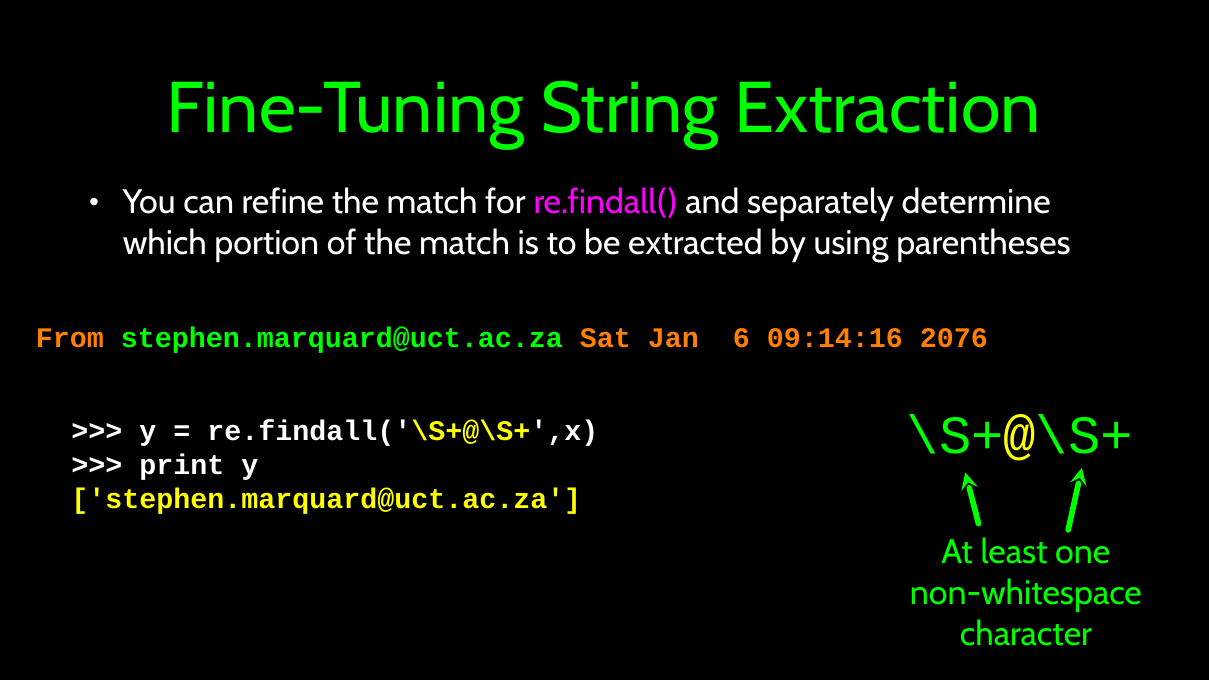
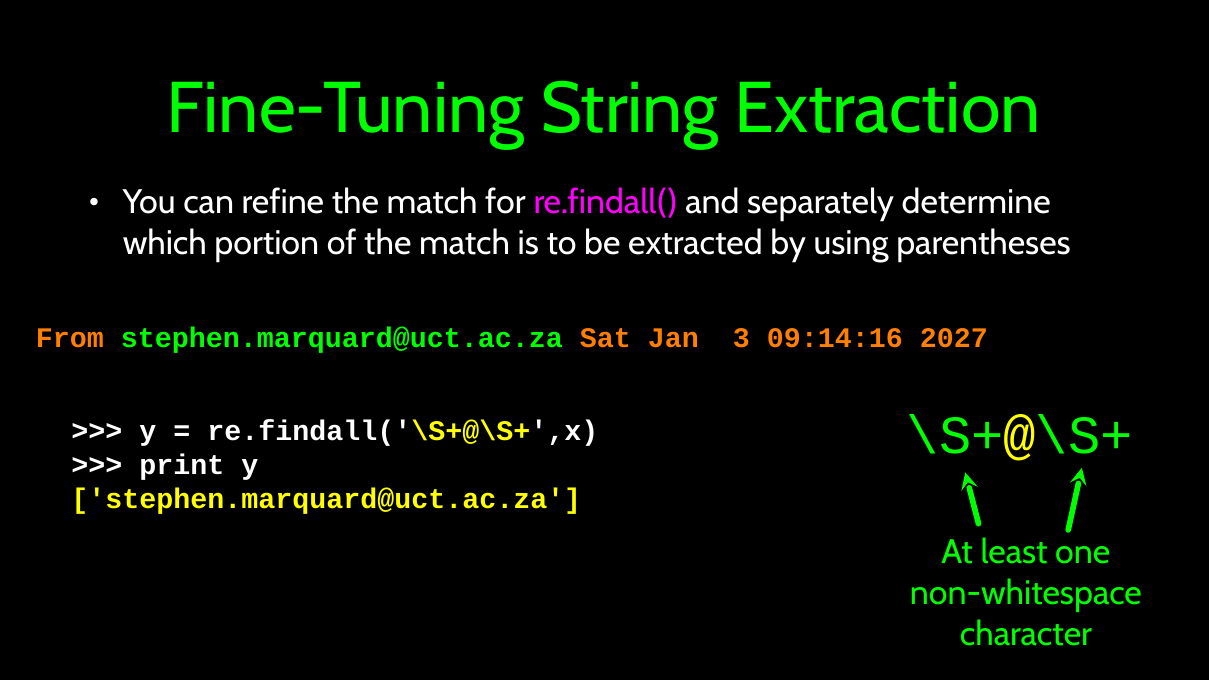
6: 6 -> 3
2076: 2076 -> 2027
